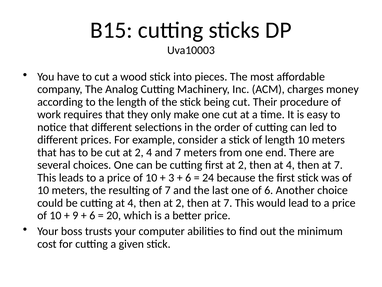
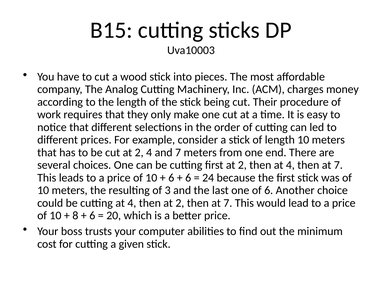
3 at (171, 177): 3 -> 6
of 7: 7 -> 3
9: 9 -> 8
